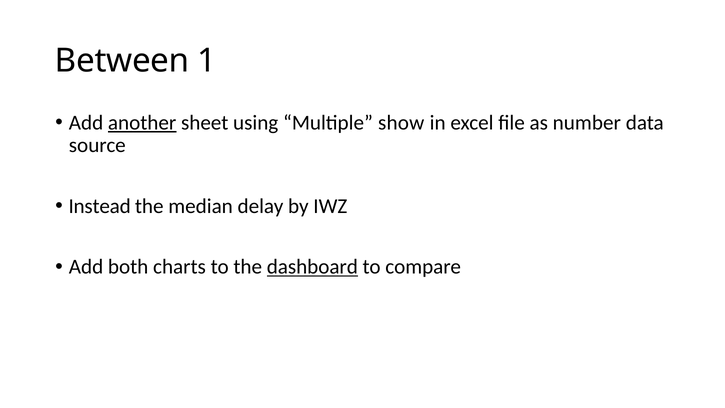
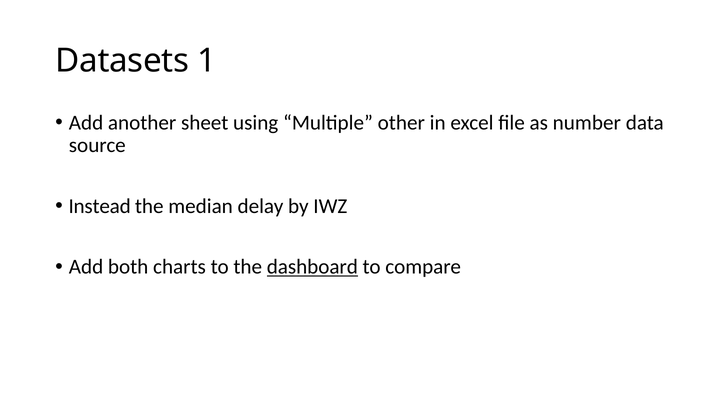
Between: Between -> Datasets
another underline: present -> none
show: show -> other
